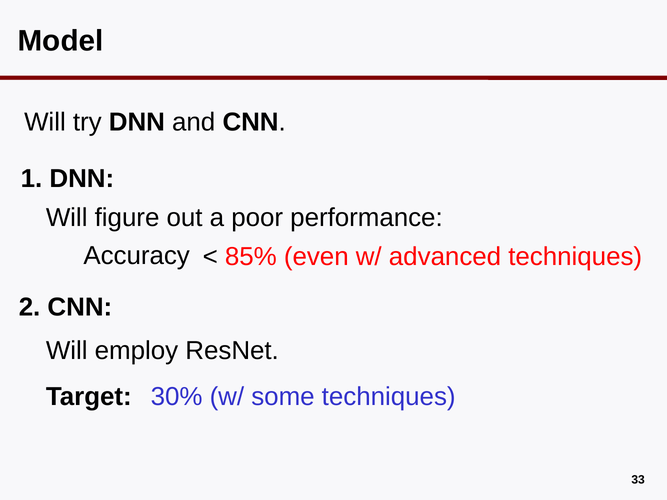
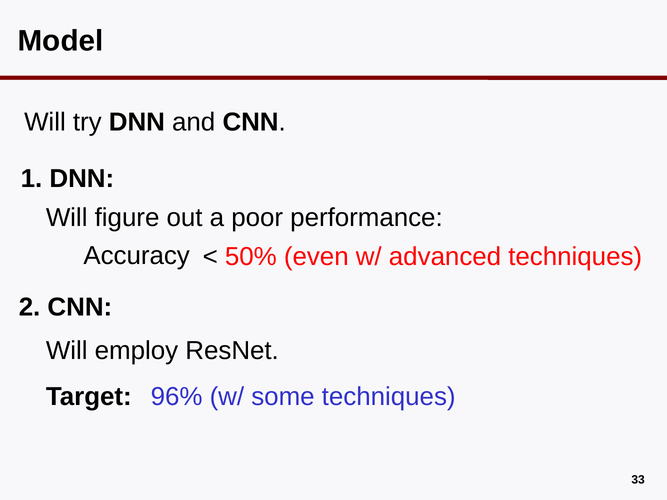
85%: 85% -> 50%
30%: 30% -> 96%
